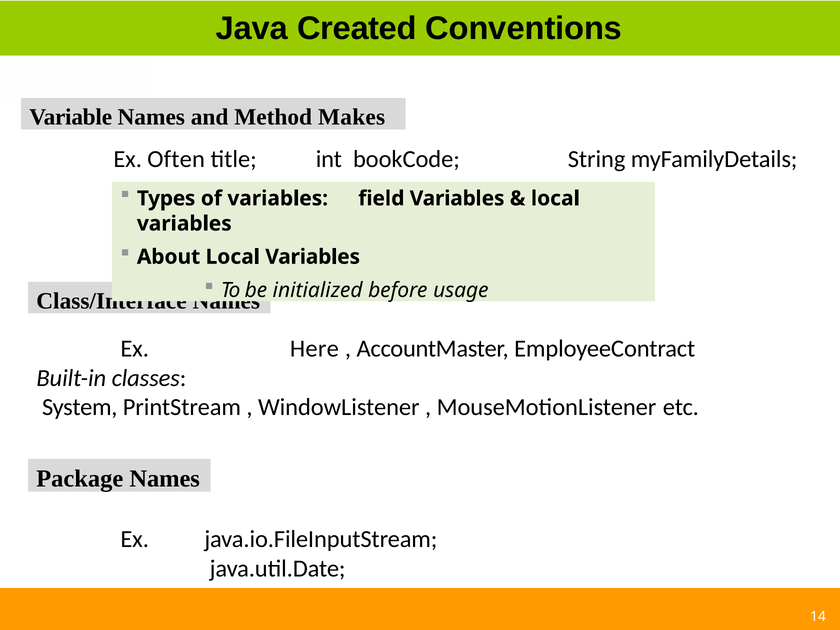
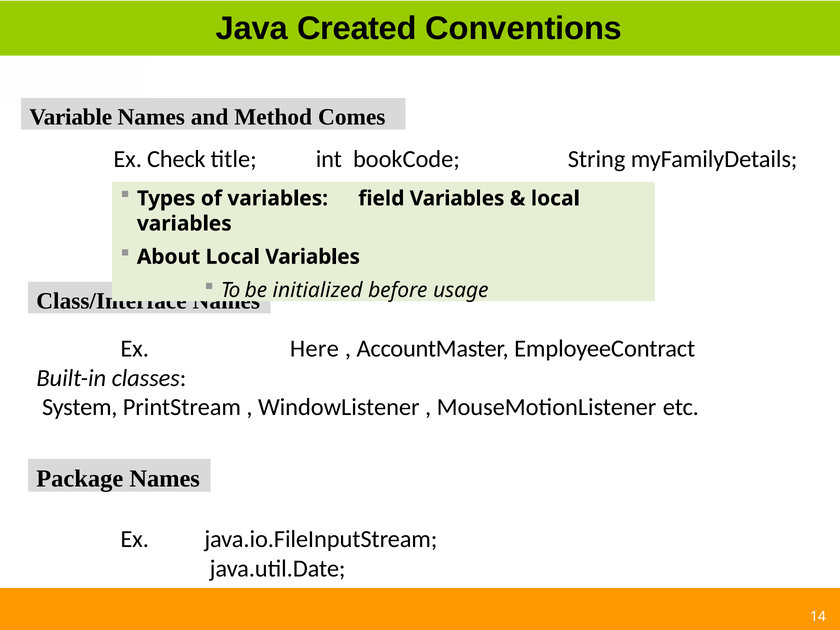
Makes: Makes -> Comes
Often: Often -> Check
